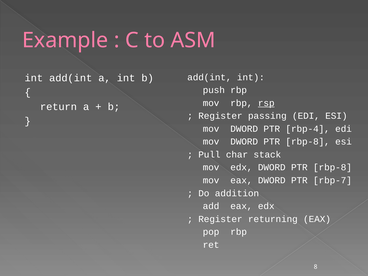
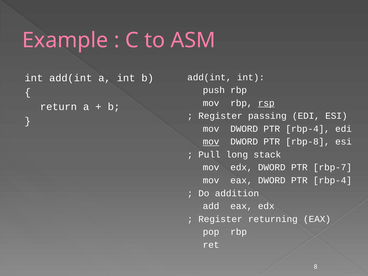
mov at (211, 142) underline: none -> present
char: char -> long
edx DWORD PTR rbp-8: rbp-8 -> rbp-7
eax DWORD PTR rbp-7: rbp-7 -> rbp-4
